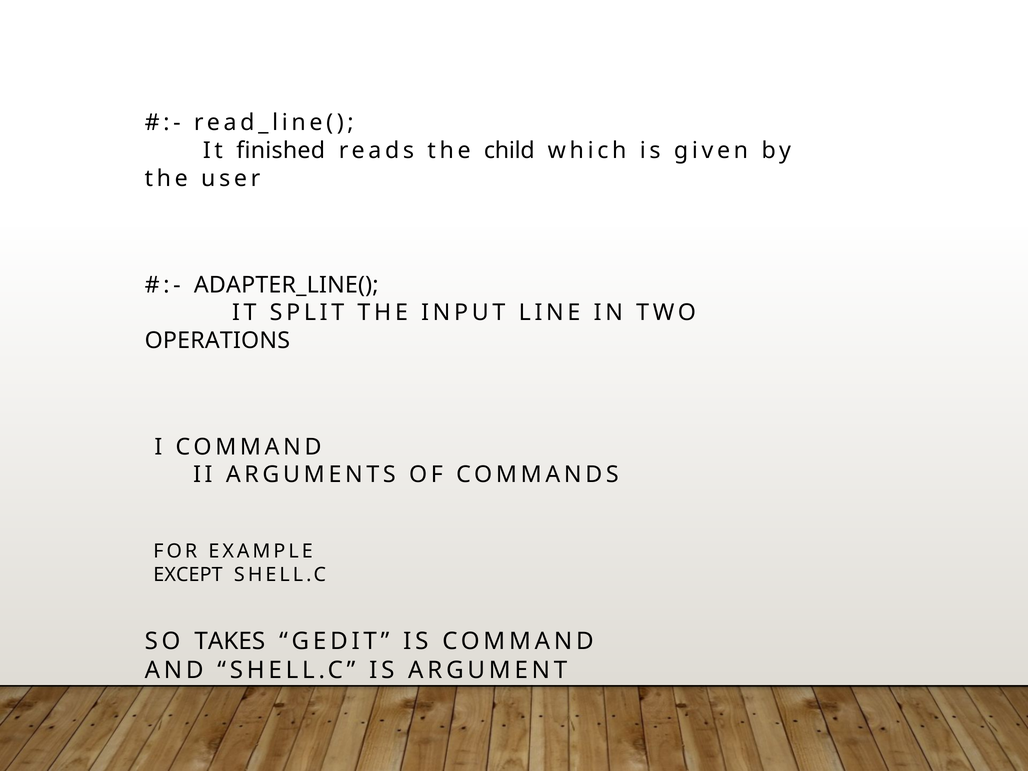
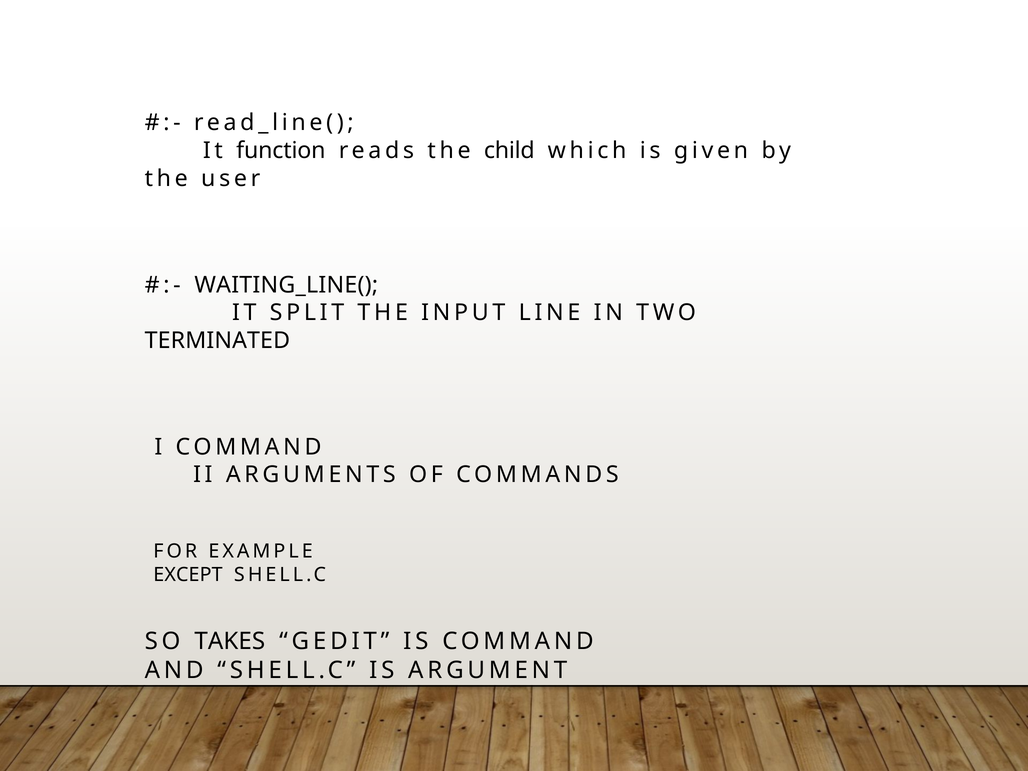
finished: finished -> function
ADAPTER_LINE(: ADAPTER_LINE( -> WAITING_LINE(
OPERATIONS: OPERATIONS -> TERMINATED
